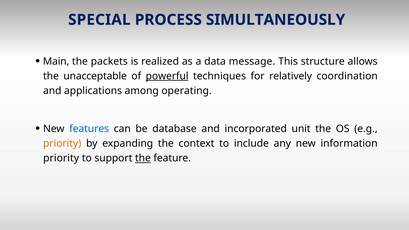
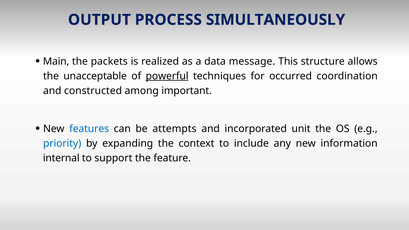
SPECIAL: SPECIAL -> OUTPUT
relatively: relatively -> occurred
applications: applications -> constructed
operating: operating -> important
database: database -> attempts
priority at (62, 143) colour: orange -> blue
priority at (61, 158): priority -> internal
the at (143, 158) underline: present -> none
